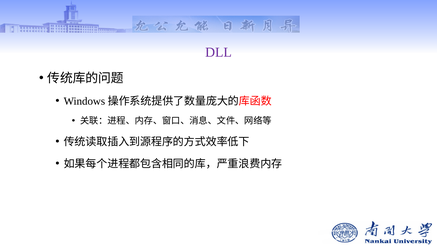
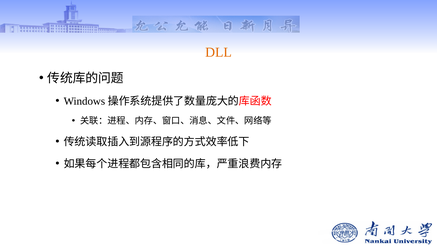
DLL colour: purple -> orange
